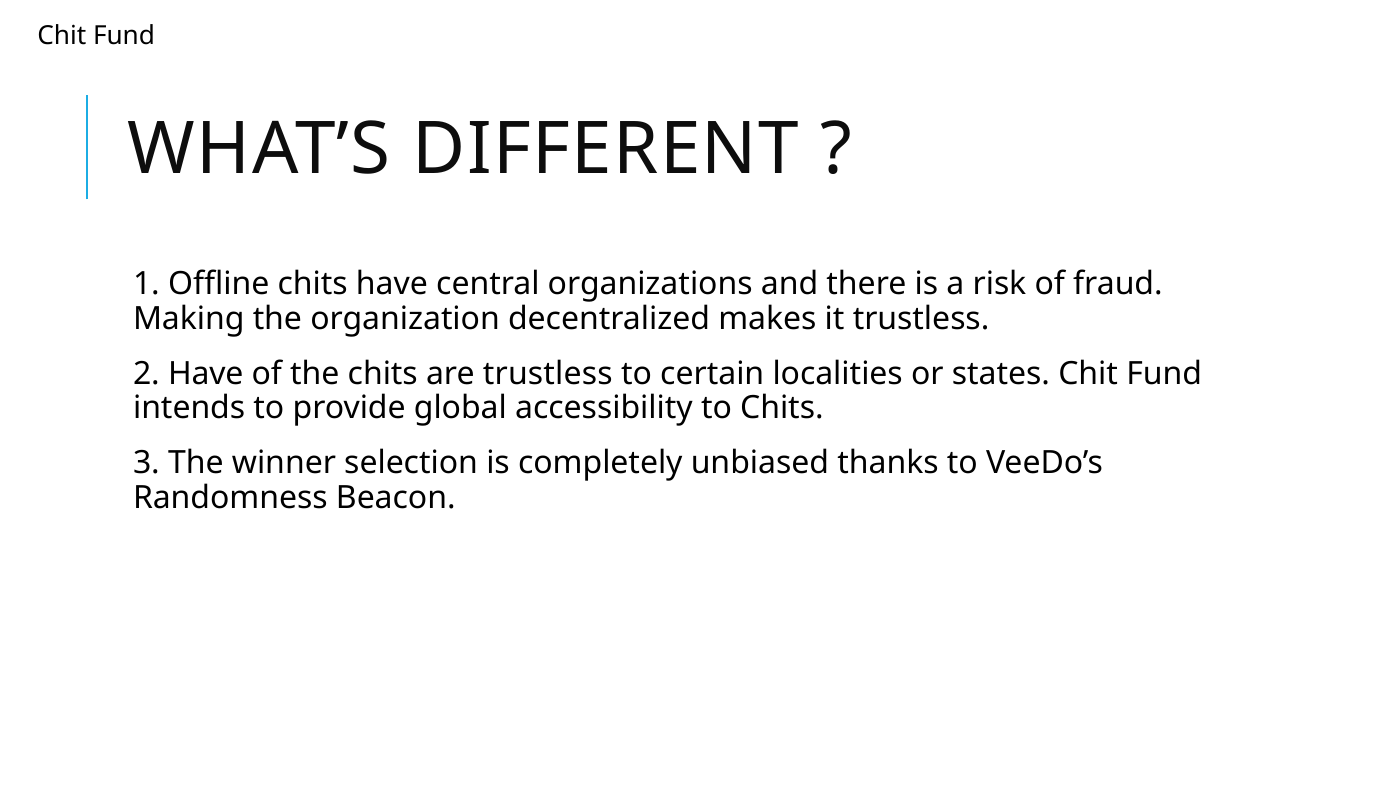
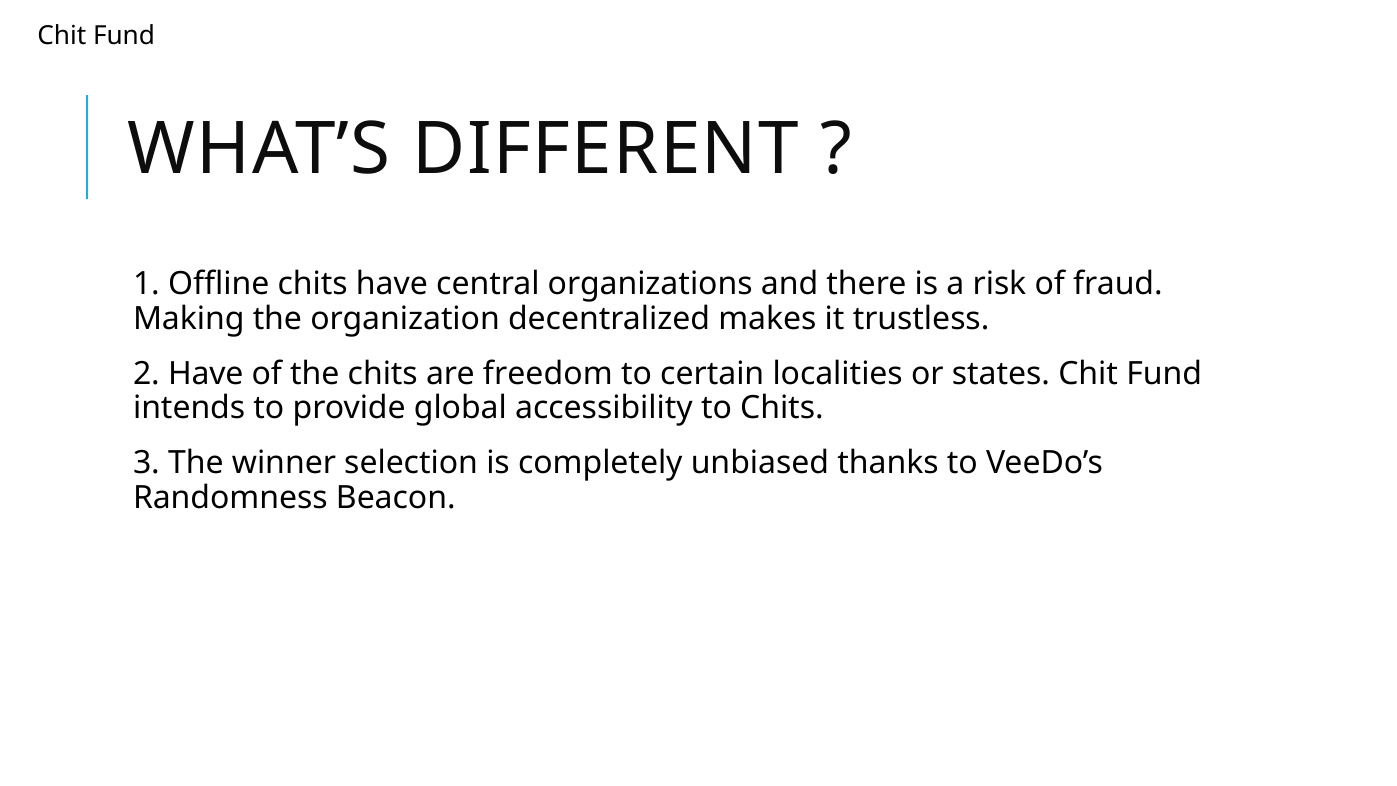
are trustless: trustless -> freedom
